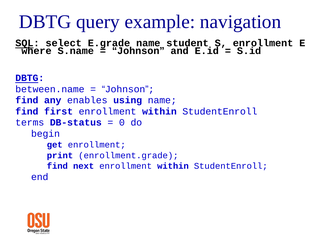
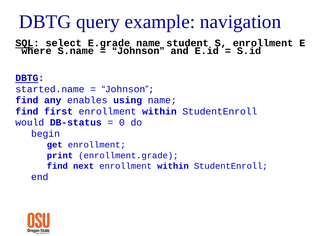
between.name: between.name -> started.name
terms: terms -> would
